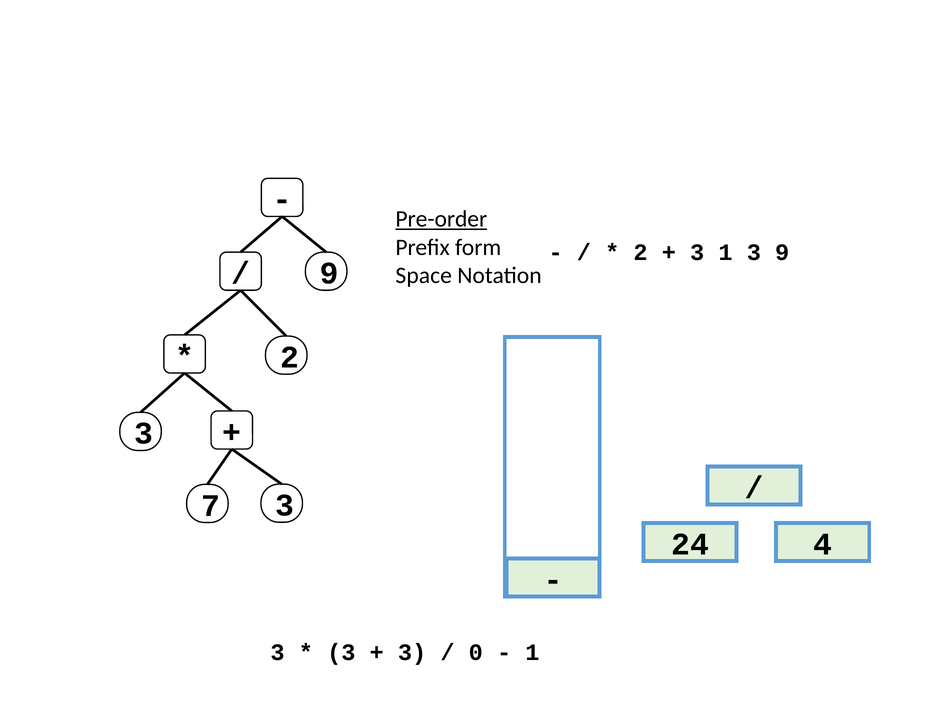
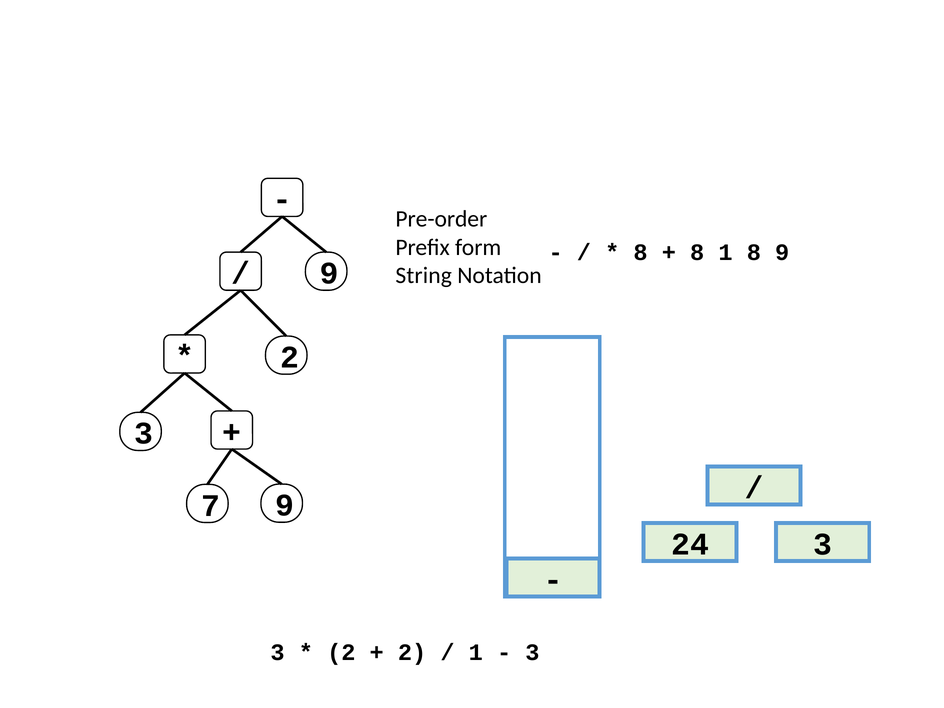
Pre-order underline: present -> none
2 at (641, 252): 2 -> 8
3 at (697, 252): 3 -> 8
1 3: 3 -> 8
Space: Space -> String
7 3: 3 -> 9
24 4: 4 -> 3
3 at (341, 653): 3 -> 2
3 at (412, 653): 3 -> 2
0 at (476, 653): 0 -> 1
1 at (532, 653): 1 -> 3
